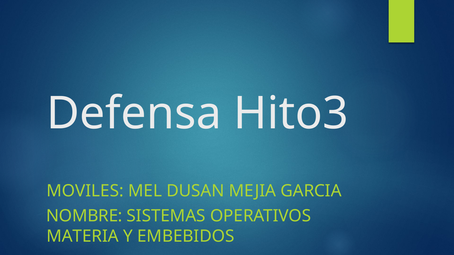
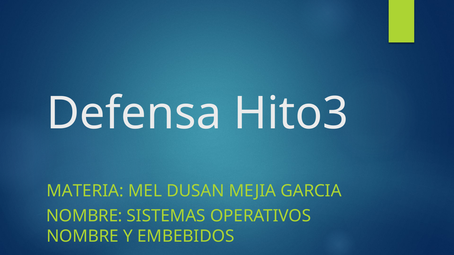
MOVILES: MOVILES -> MATERIA
MATERIA at (83, 237): MATERIA -> NOMBRE
